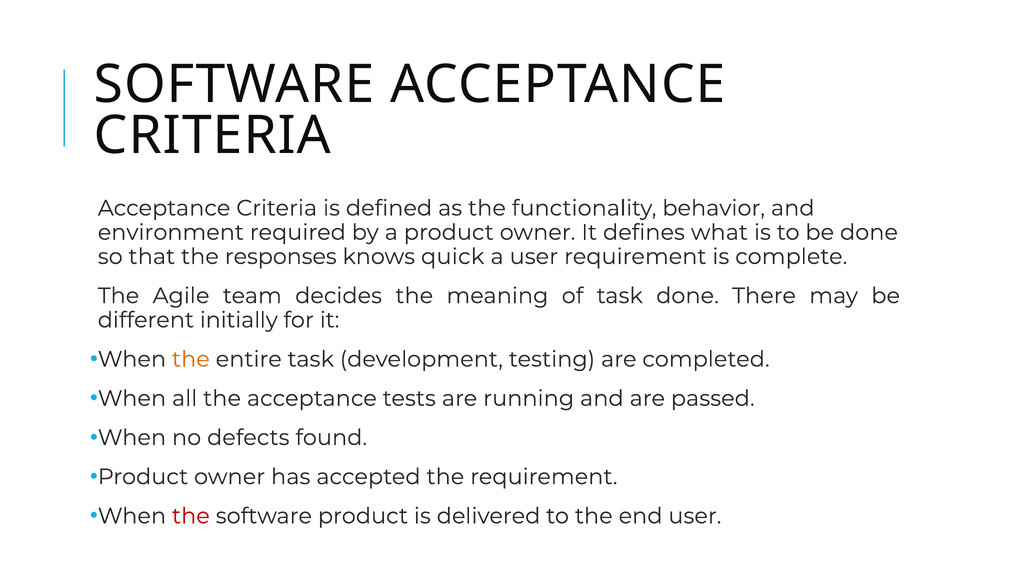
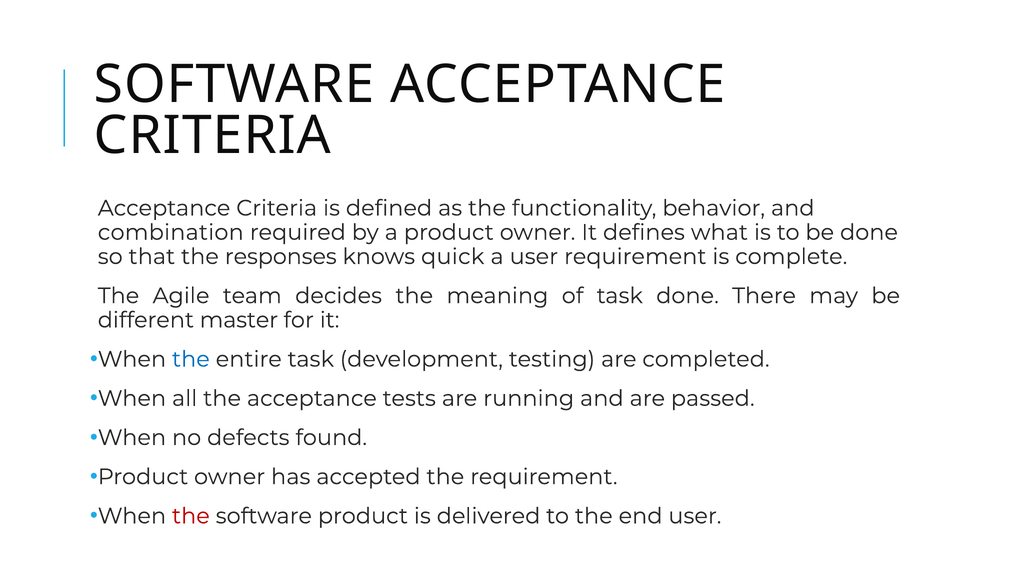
environment: environment -> combination
initially: initially -> master
the at (191, 359) colour: orange -> blue
